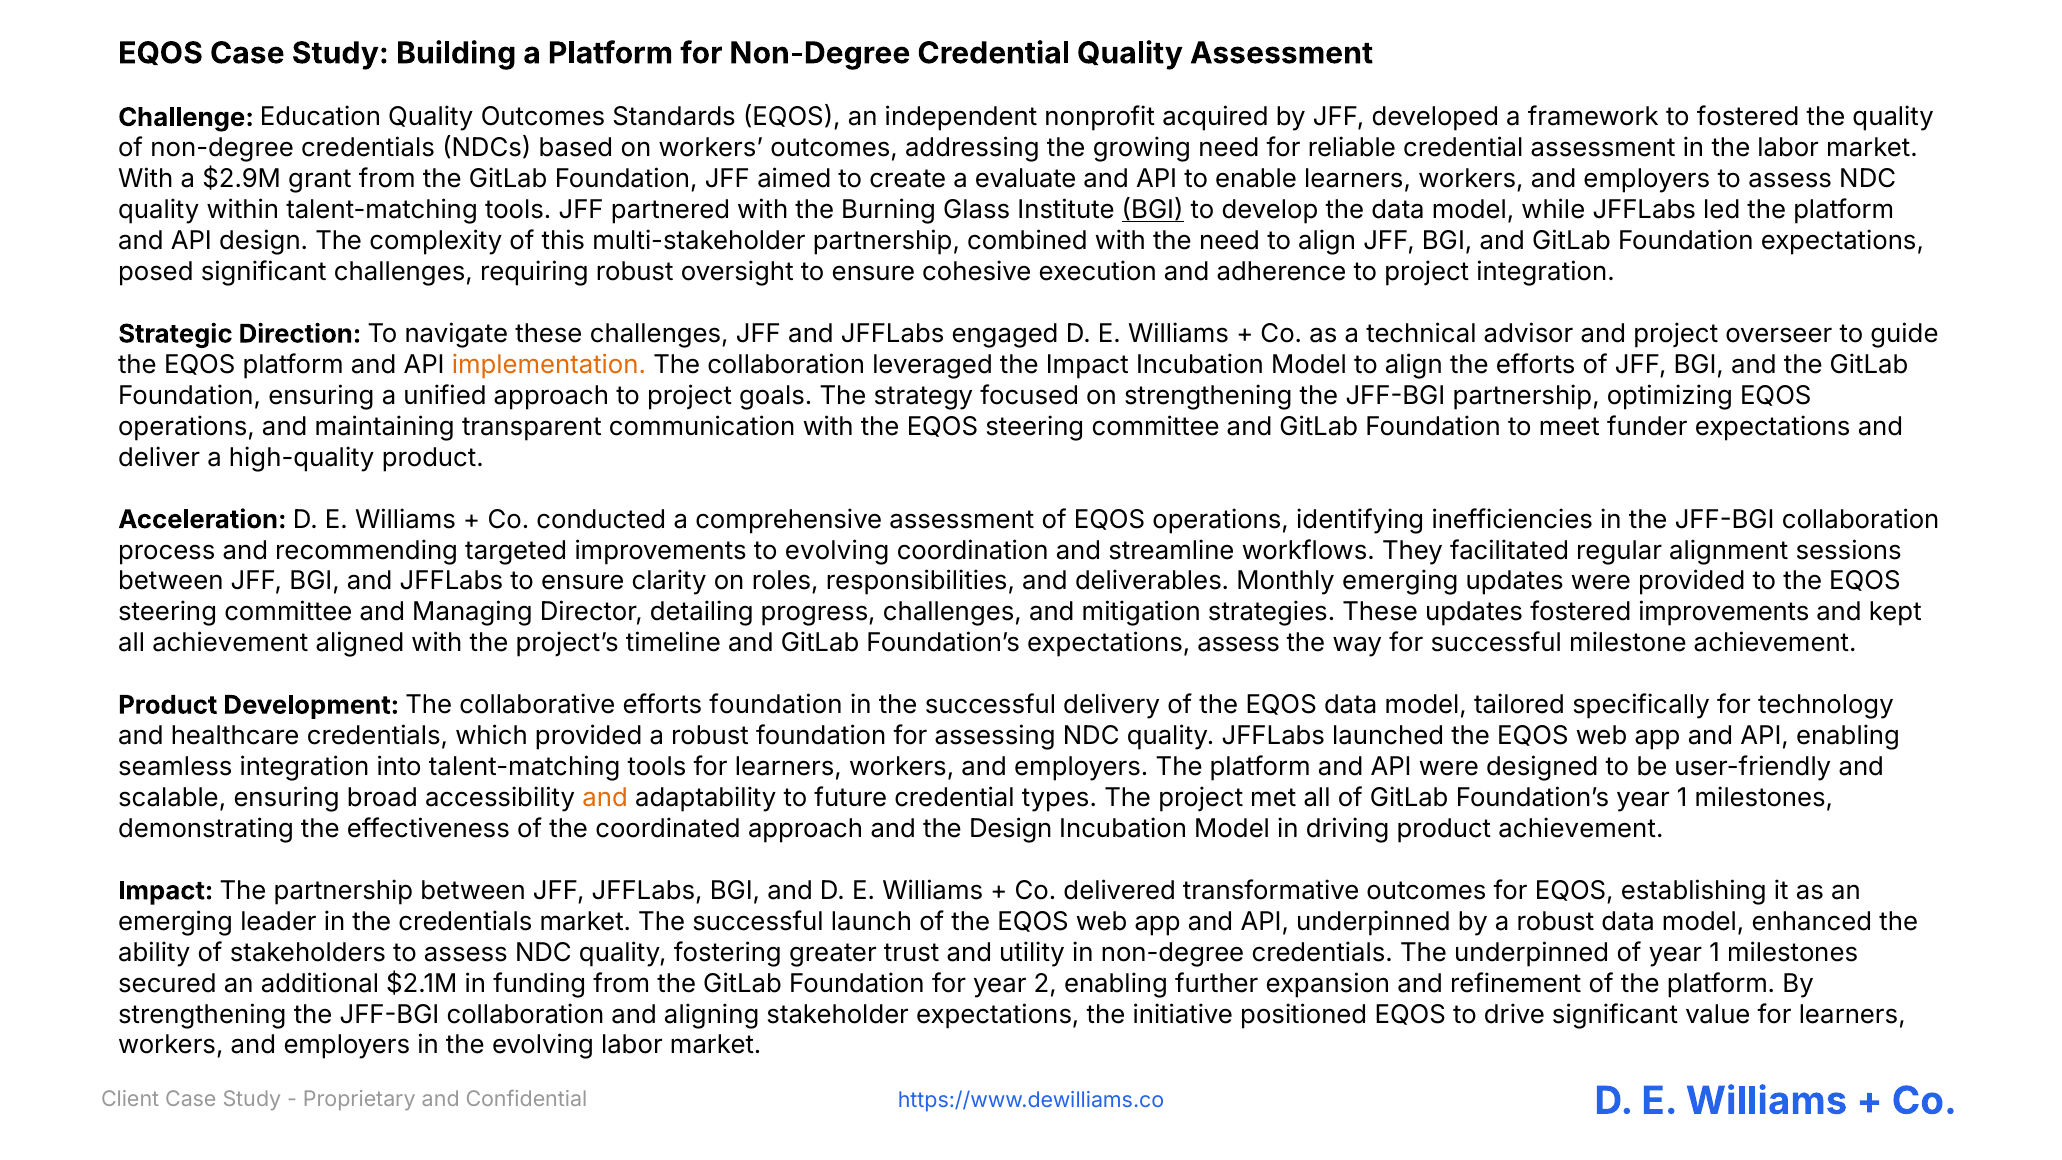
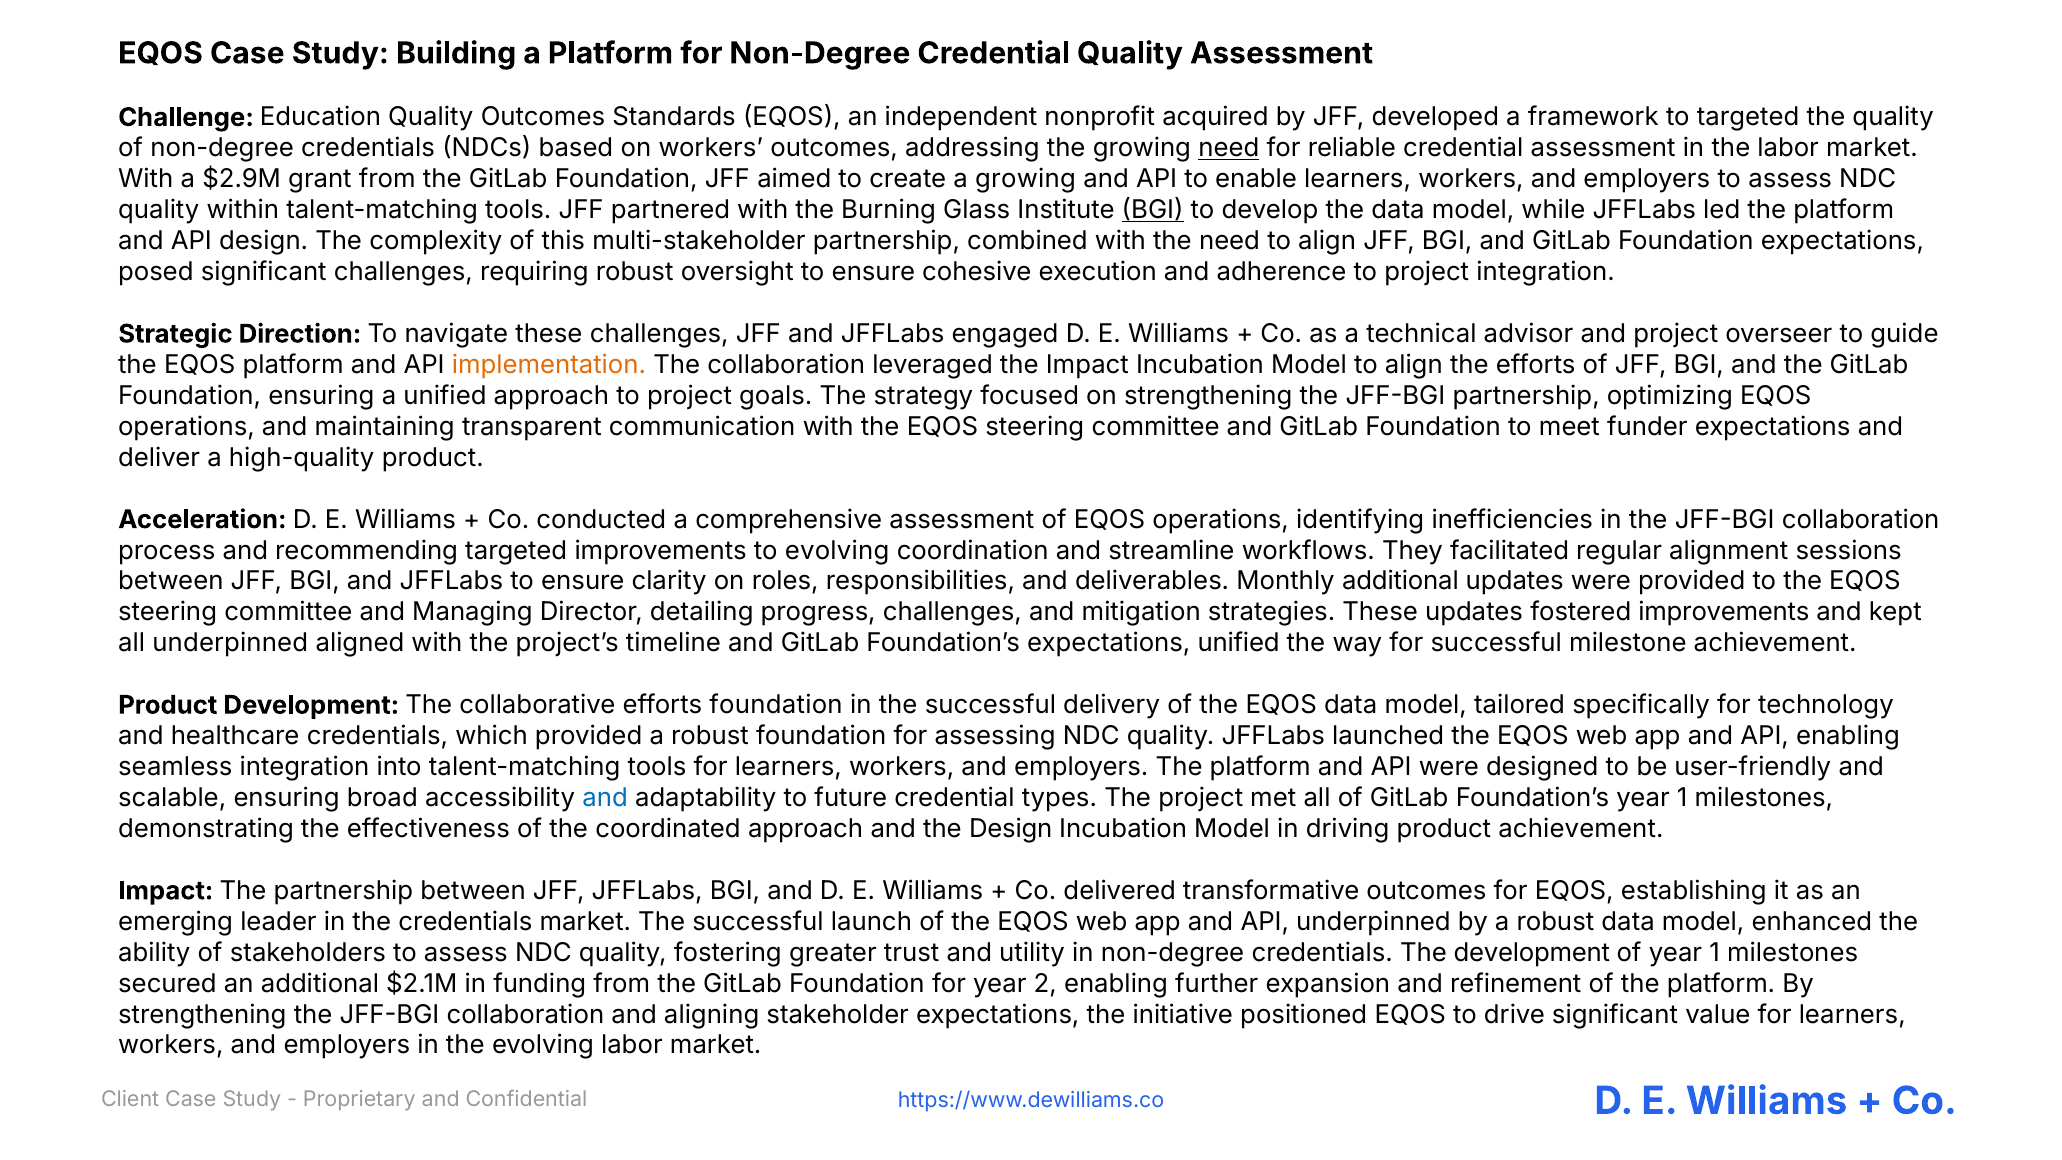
to fostered: fostered -> targeted
need at (1229, 148) underline: none -> present
a evaluate: evaluate -> growing
Monthly emerging: emerging -> additional
all achievement: achievement -> underpinned
expectations assess: assess -> unified
and at (605, 798) colour: orange -> blue
The underpinned: underpinned -> development
